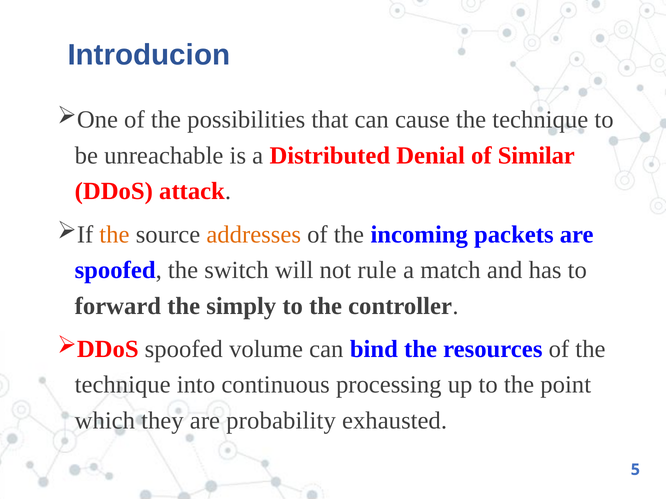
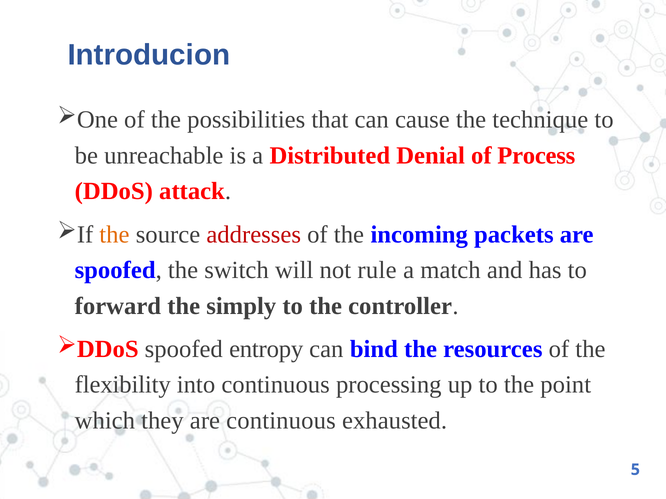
Similar: Similar -> Process
addresses colour: orange -> red
volume: volume -> entropy
technique at (123, 385): technique -> flexibility
are probability: probability -> continuous
